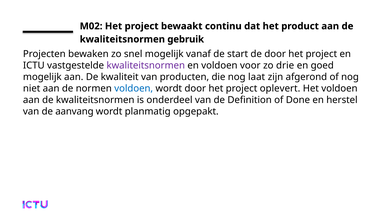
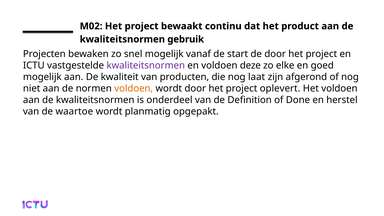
voor: voor -> deze
drie: drie -> elke
voldoen at (134, 88) colour: blue -> orange
aanvang: aanvang -> waartoe
